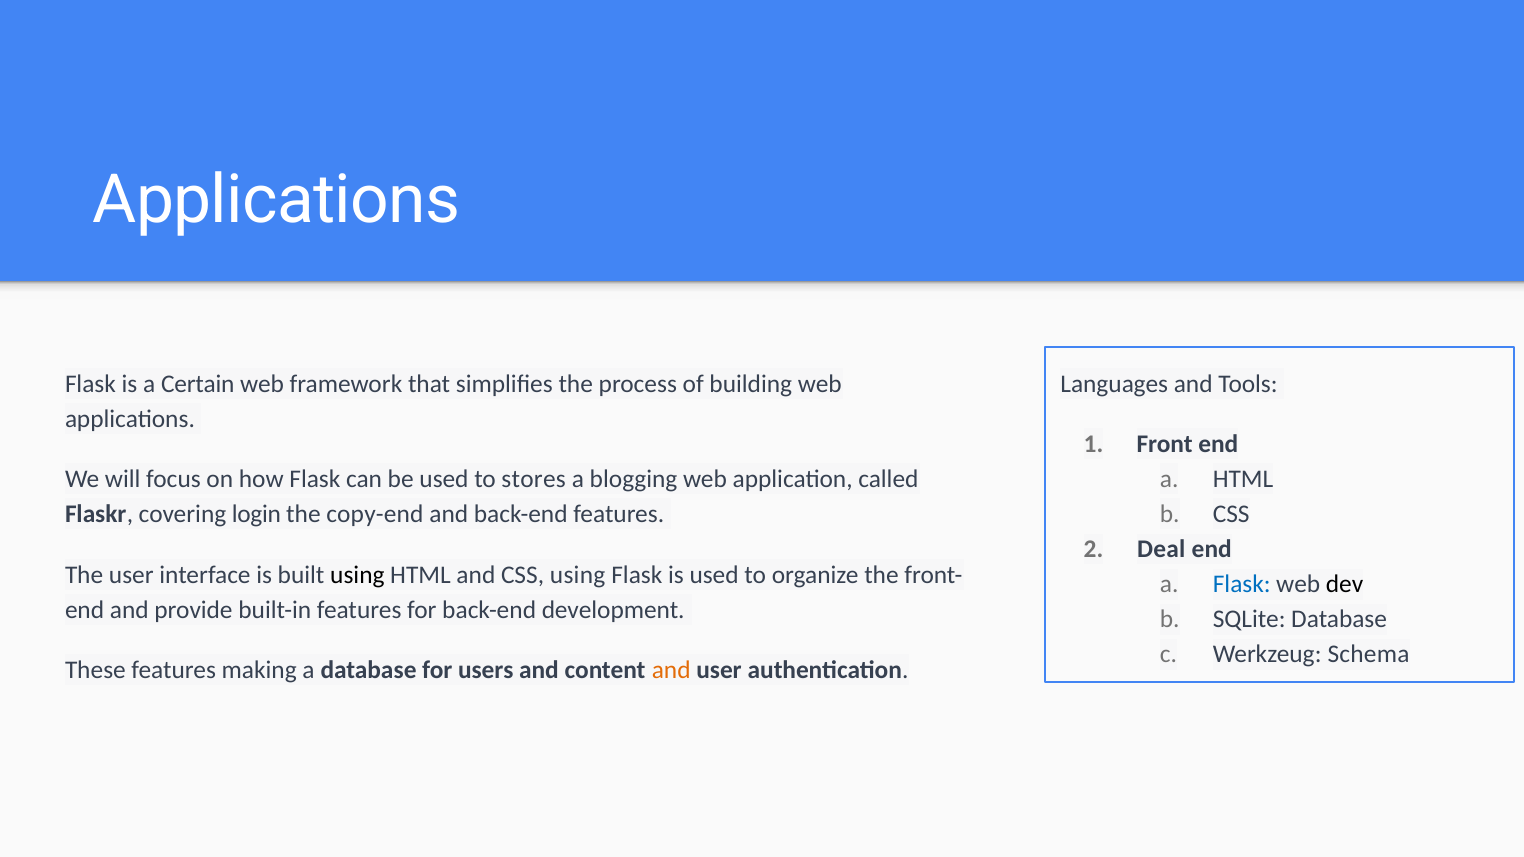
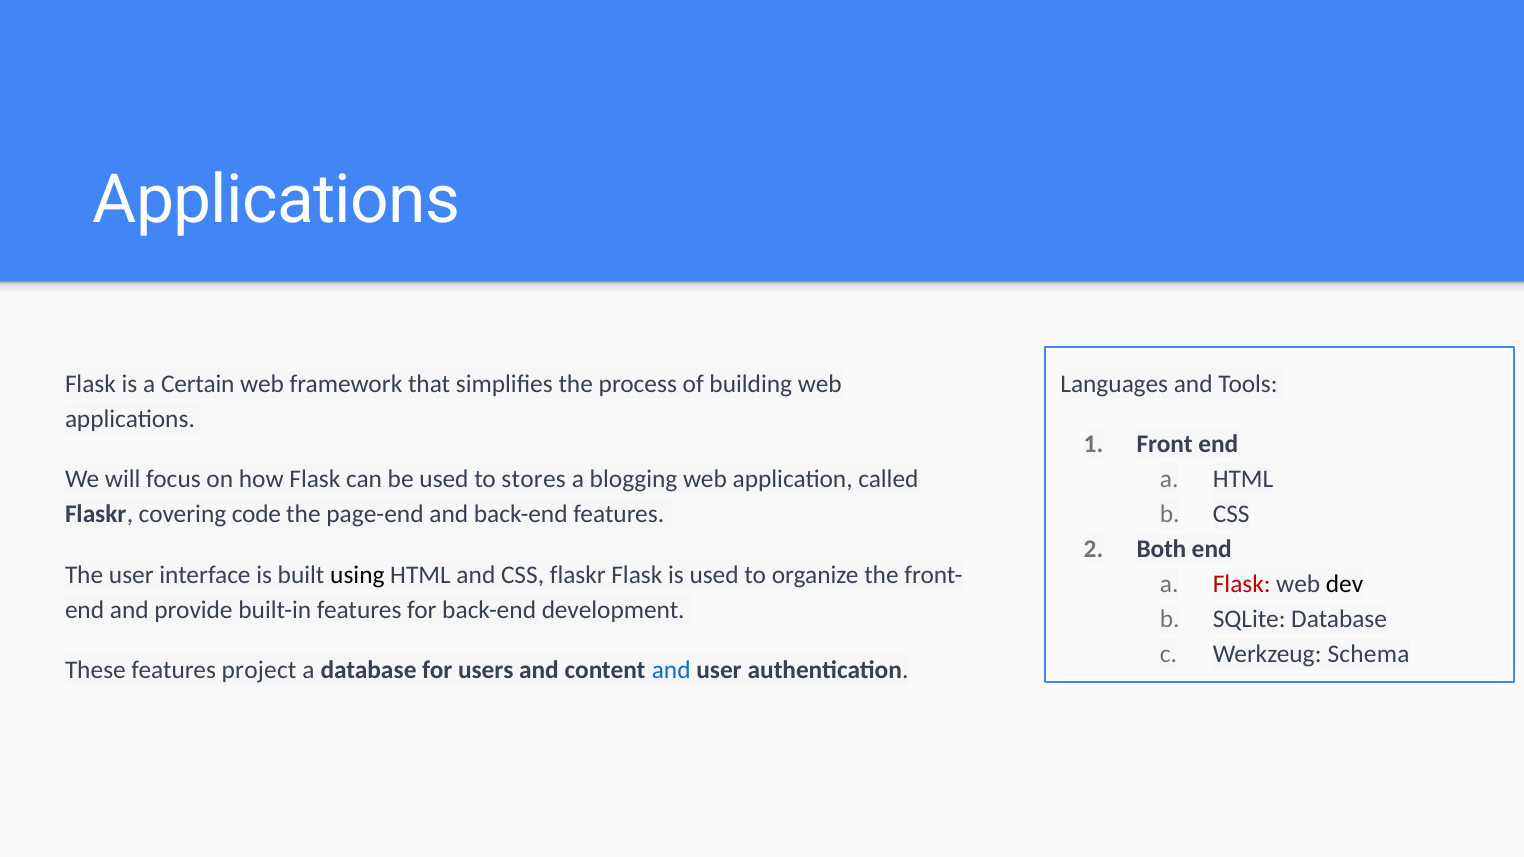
login: login -> code
copy-end: copy-end -> page-end
Deal: Deal -> Both
CSS using: using -> flaskr
Flask at (1242, 584) colour: blue -> red
making: making -> project
and at (671, 670) colour: orange -> blue
